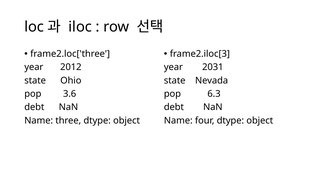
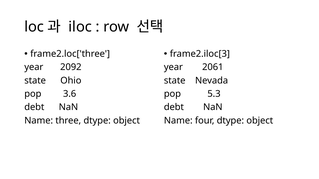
2012: 2012 -> 2092
2031: 2031 -> 2061
6.3: 6.3 -> 5.3
